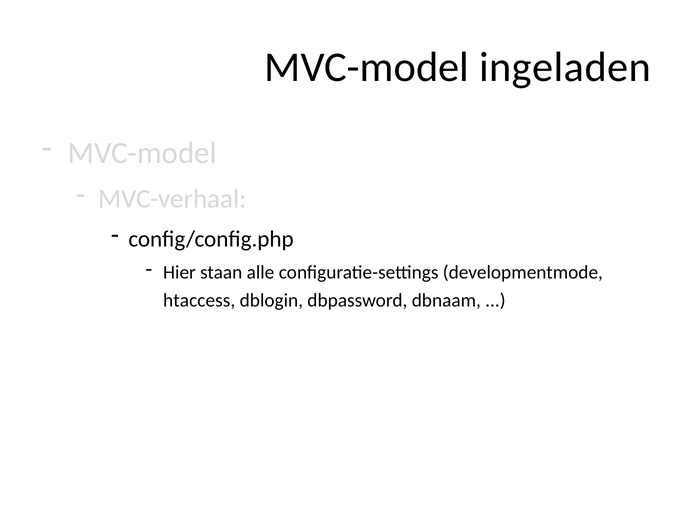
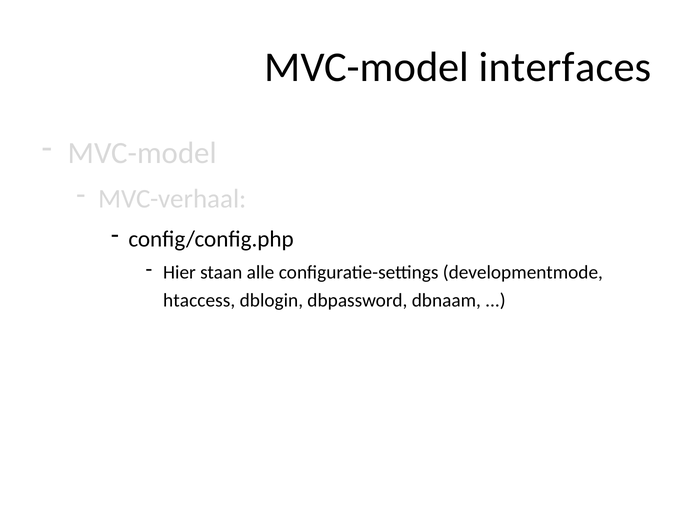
ingeladen: ingeladen -> interfaces
